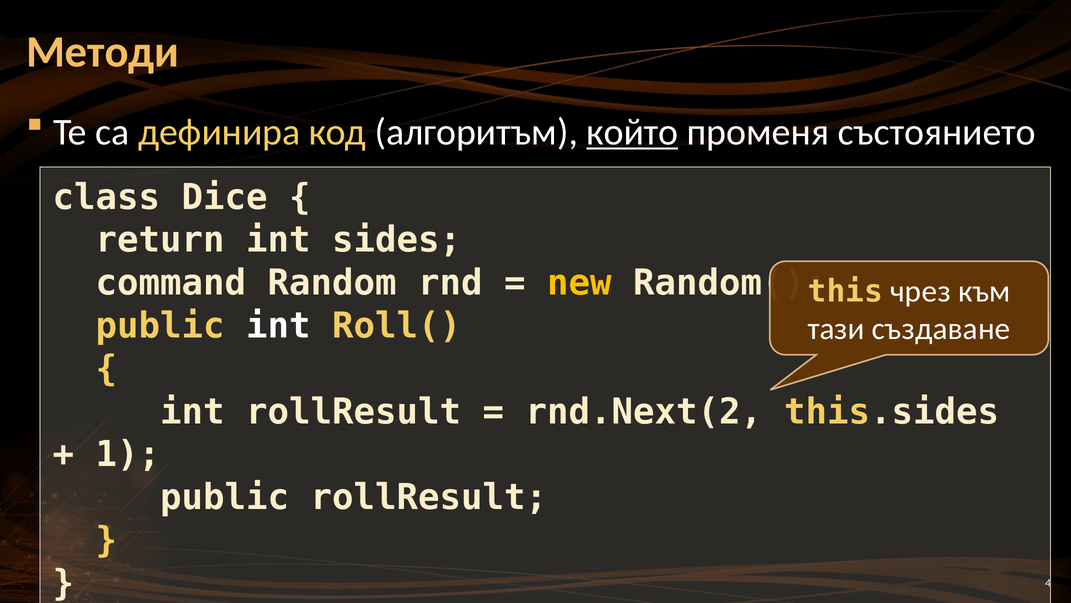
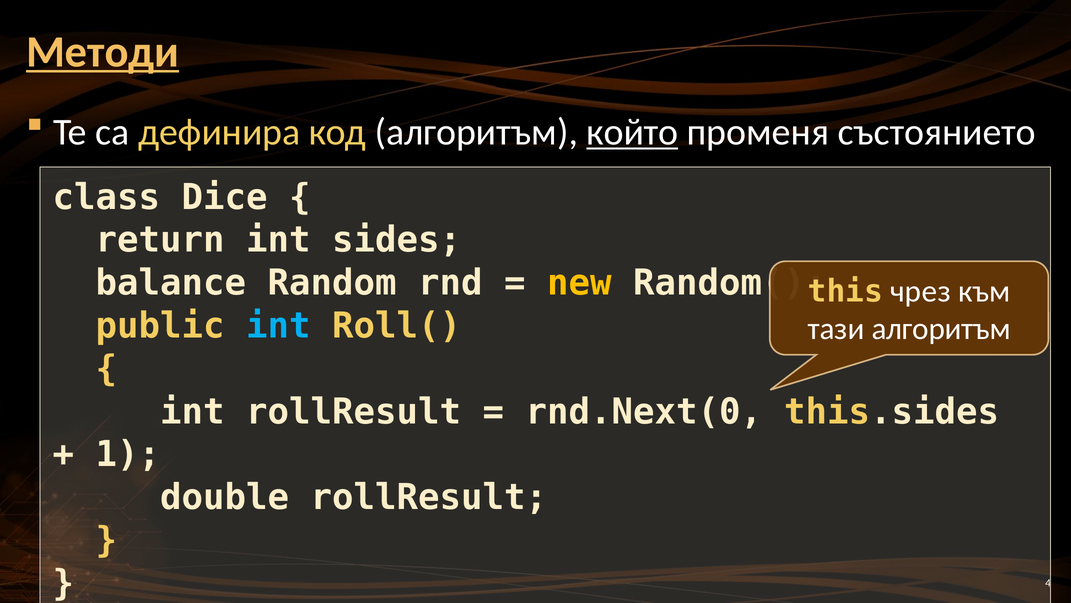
Методи underline: none -> present
command: command -> balance
int at (278, 326) colour: white -> light blue
тази създаване: създаване -> алгоритъм
rnd.Next(2: rnd.Next(2 -> rnd.Next(0
public at (225, 497): public -> double
